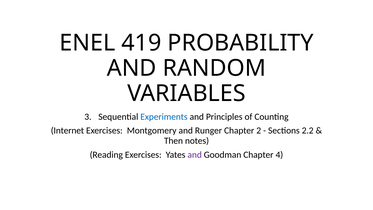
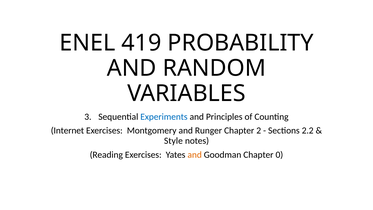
Then: Then -> Style
and at (195, 155) colour: purple -> orange
4: 4 -> 0
